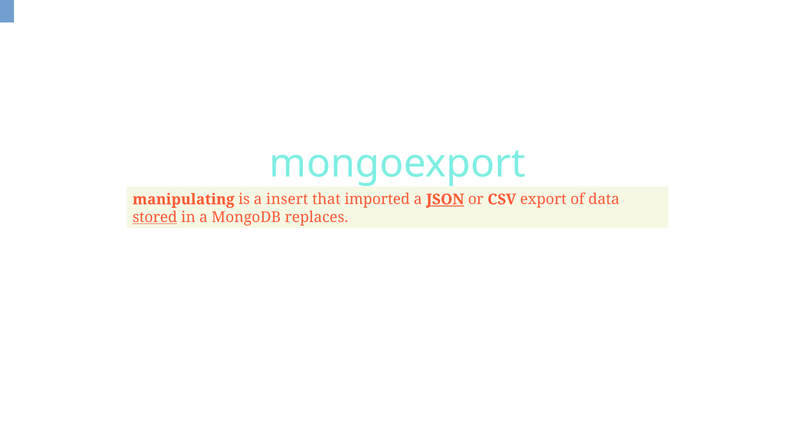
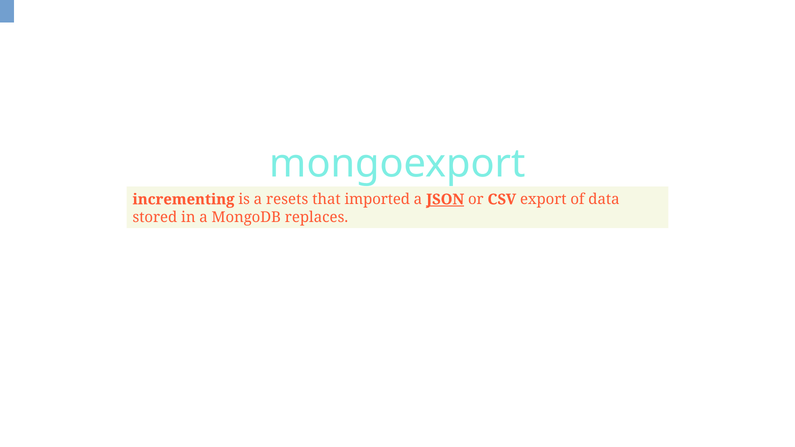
manipulating: manipulating -> incrementing
insert: insert -> resets
stored underline: present -> none
